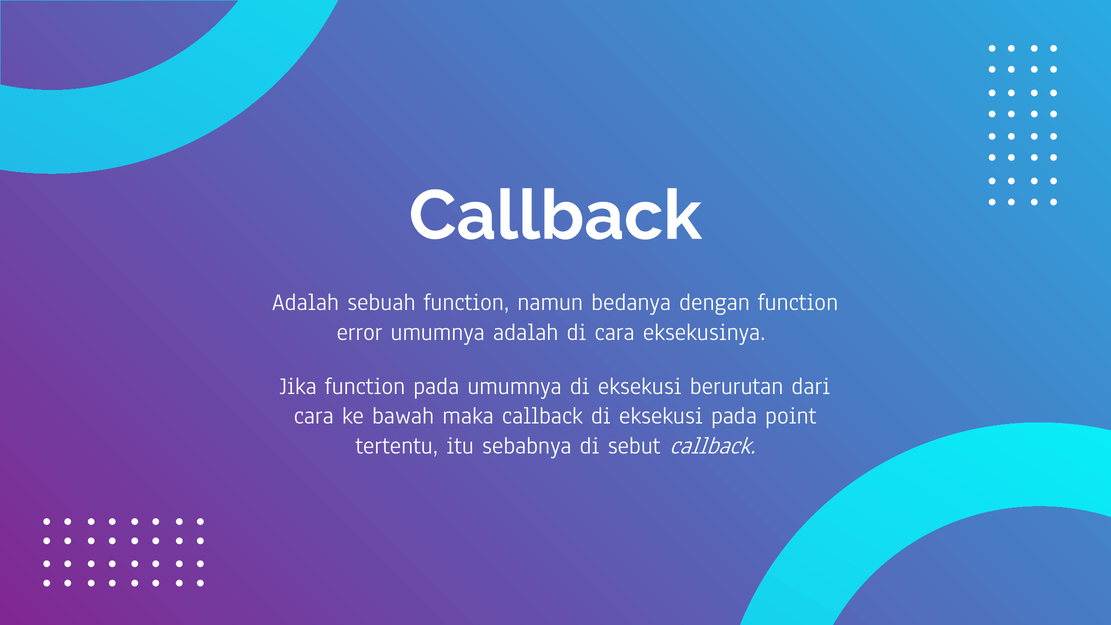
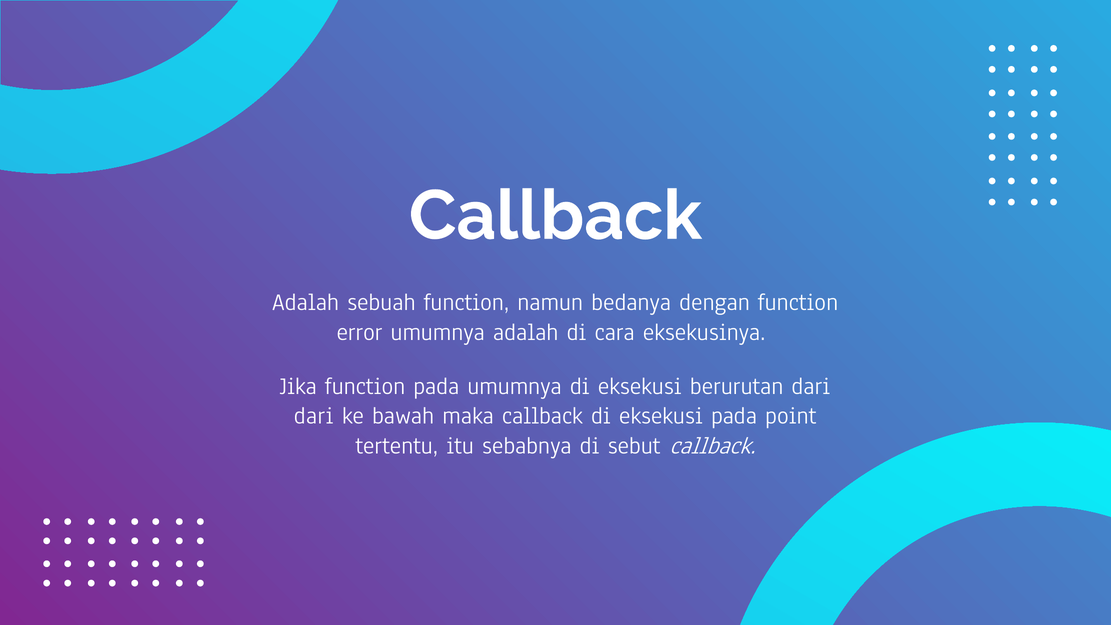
cara at (314, 416): cara -> dari
